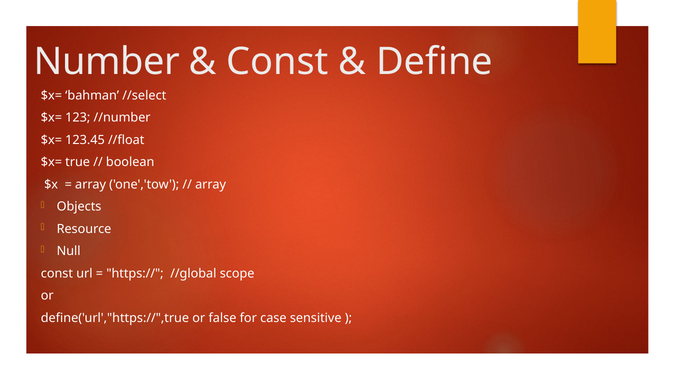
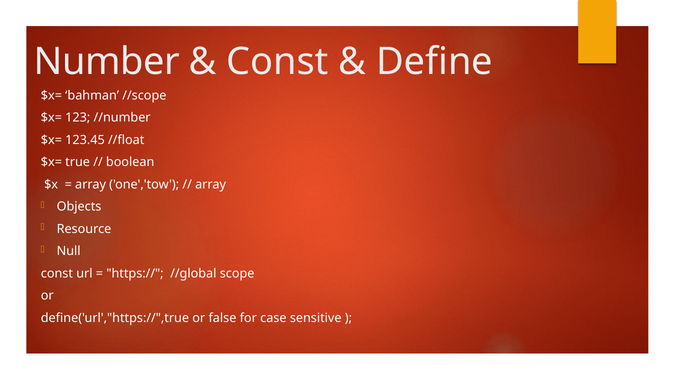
//select: //select -> //scope
